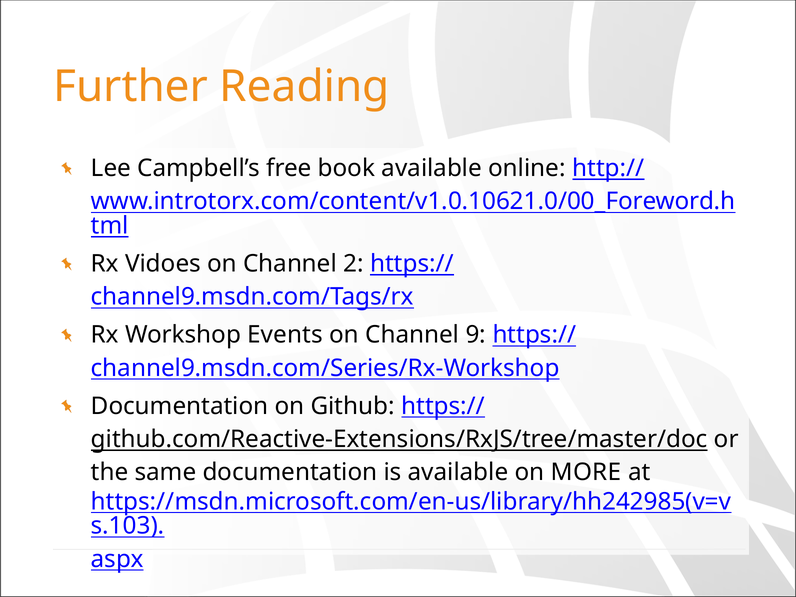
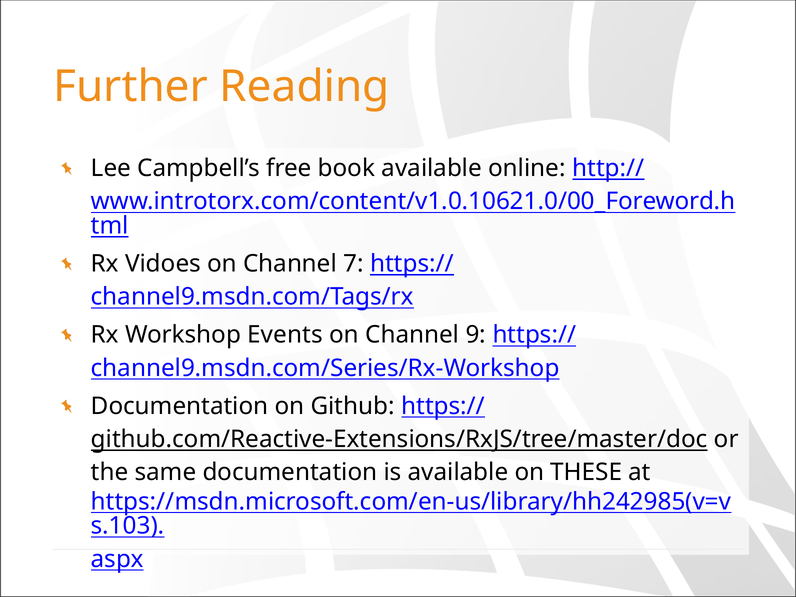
2: 2 -> 7
MORE: MORE -> THESE
